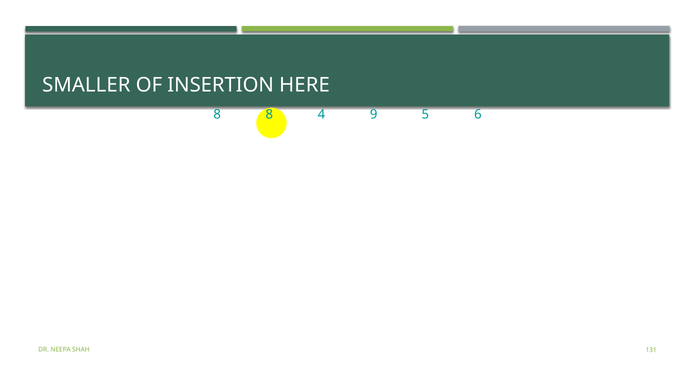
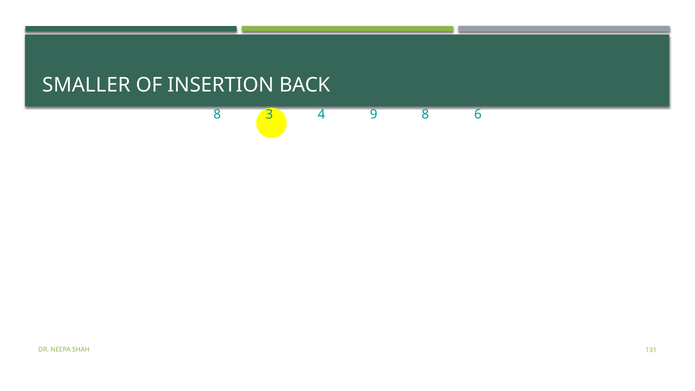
HERE: HERE -> BACK
8 8: 8 -> 3
9 5: 5 -> 8
